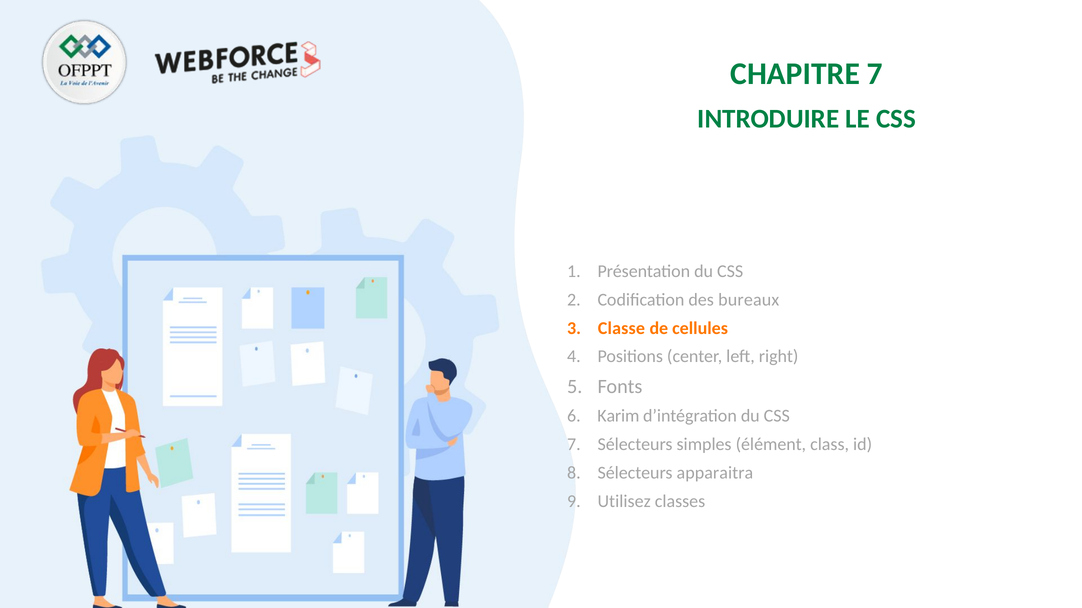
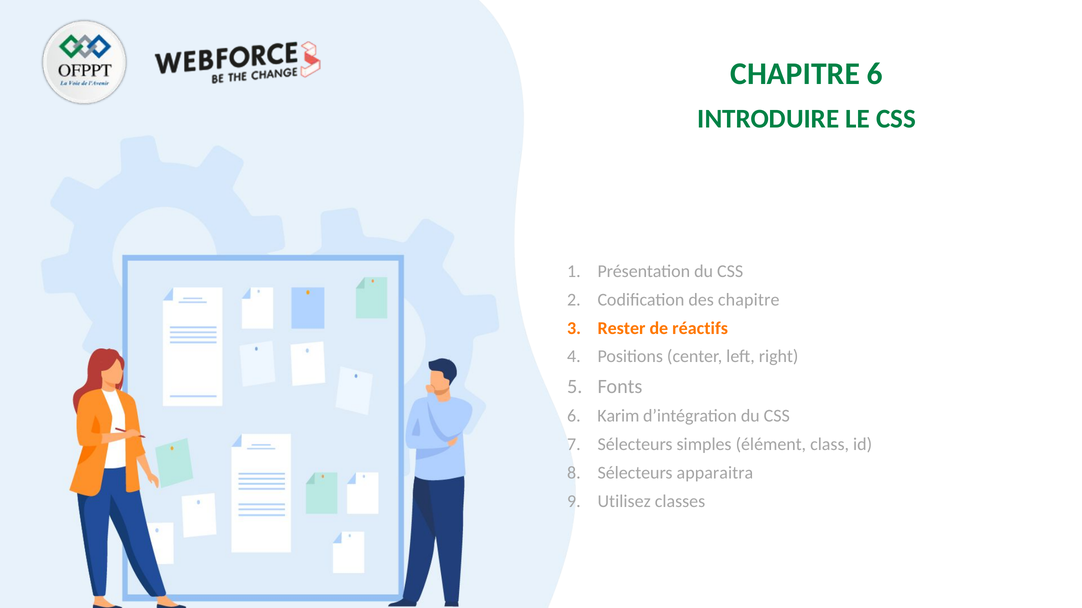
CHAPITRE 7: 7 -> 6
des bureaux: bureaux -> chapitre
Classe: Classe -> Rester
cellules: cellules -> réactifs
